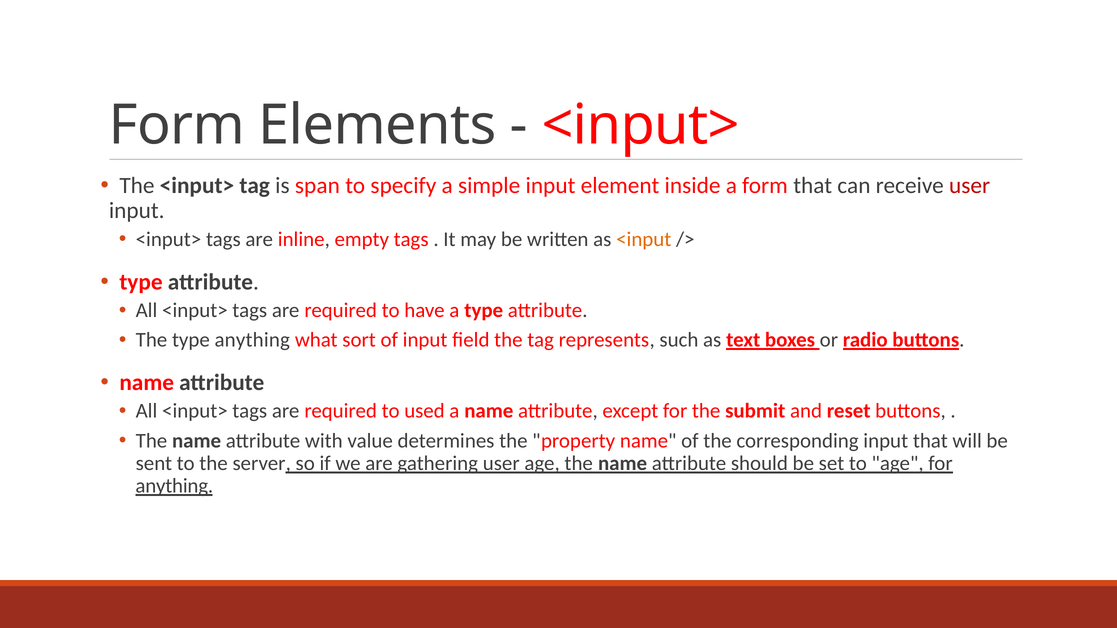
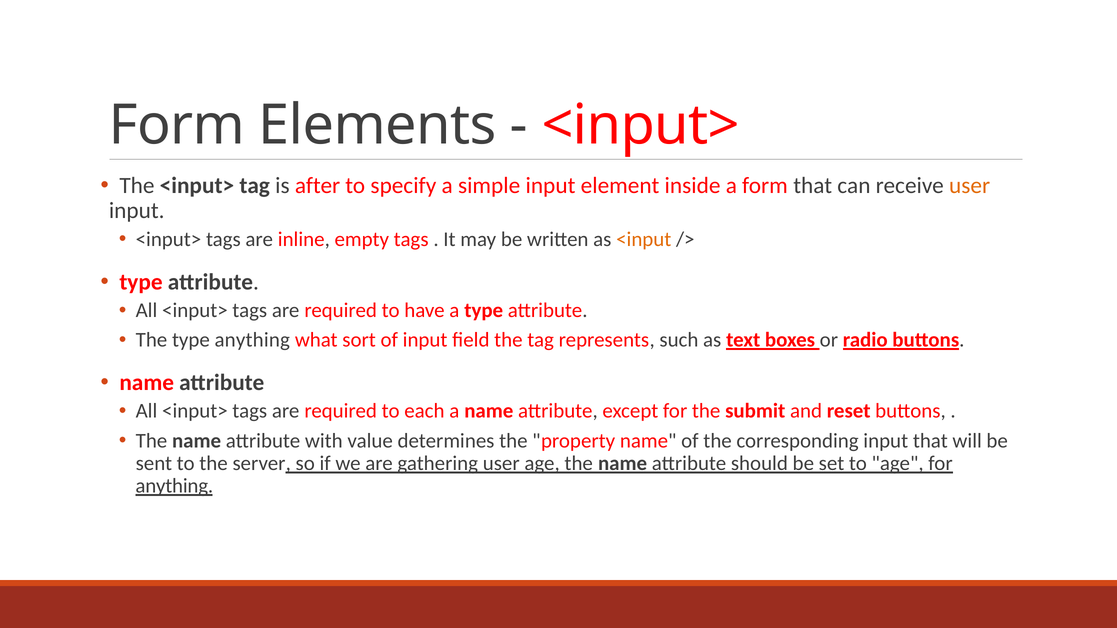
span: span -> after
user at (970, 186) colour: red -> orange
used: used -> each
